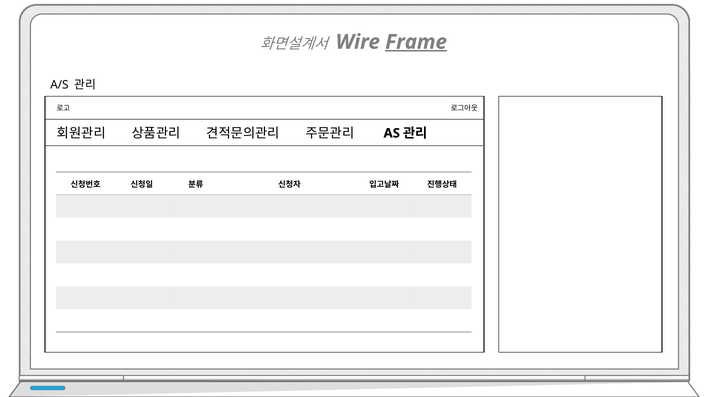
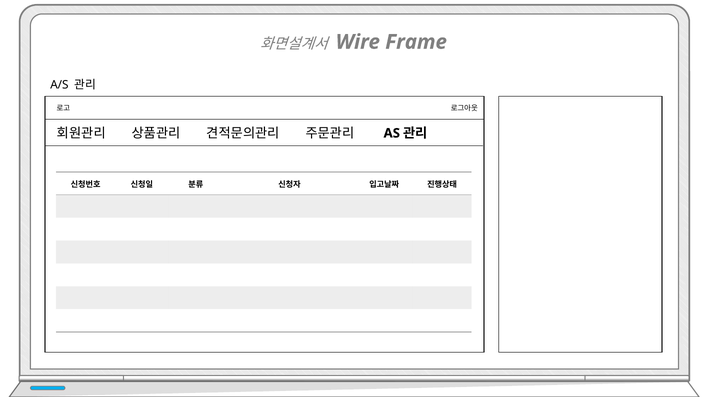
Frame underline: present -> none
